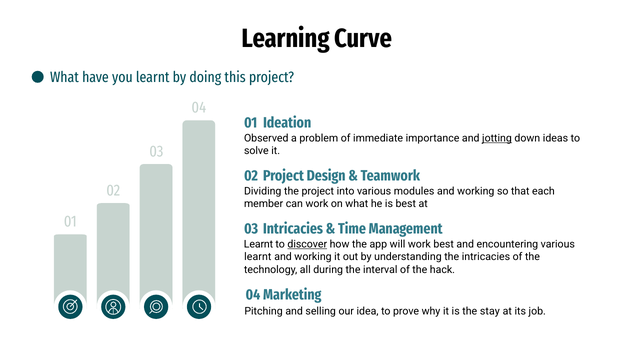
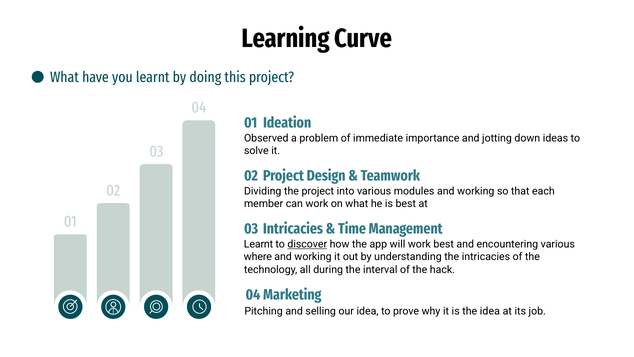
jotting underline: present -> none
learnt at (258, 257): learnt -> where
the stay: stay -> idea
